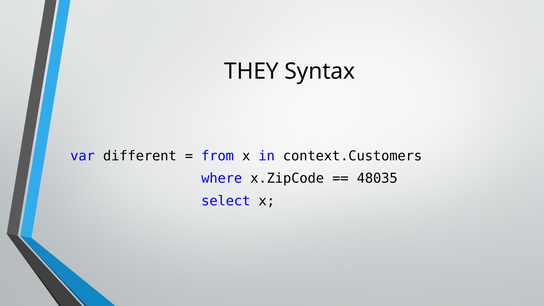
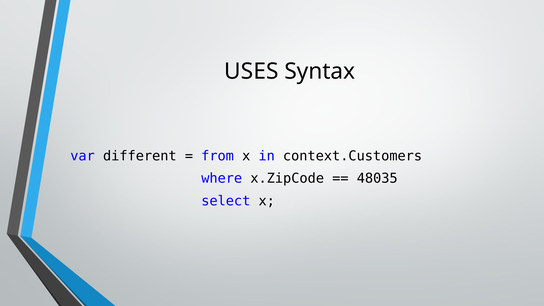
THEY: THEY -> USES
